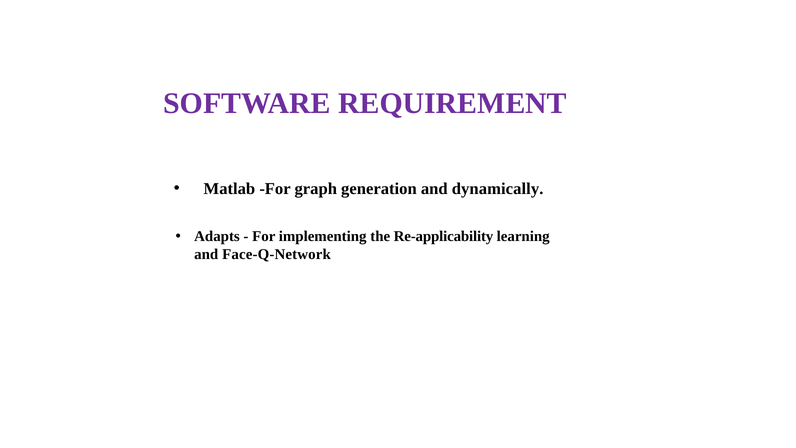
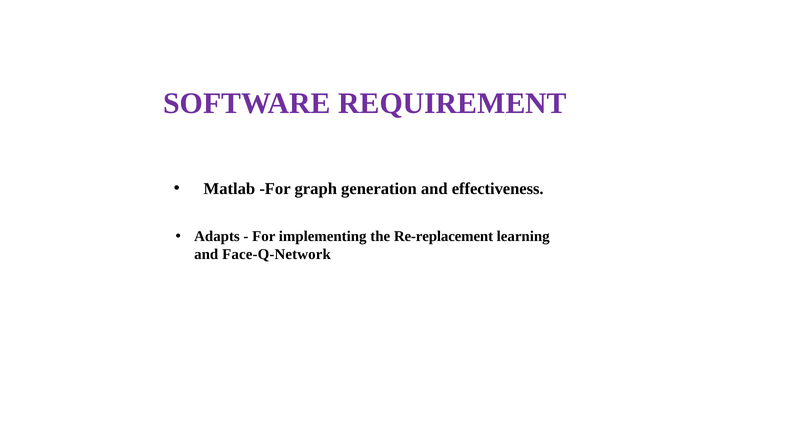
dynamically: dynamically -> effectiveness
Re-applicability: Re-applicability -> Re-replacement
